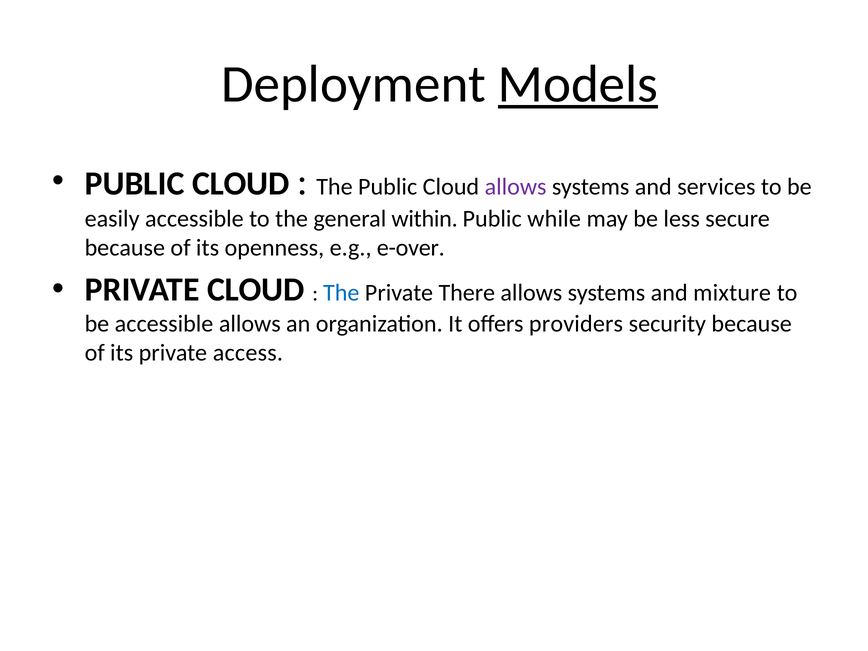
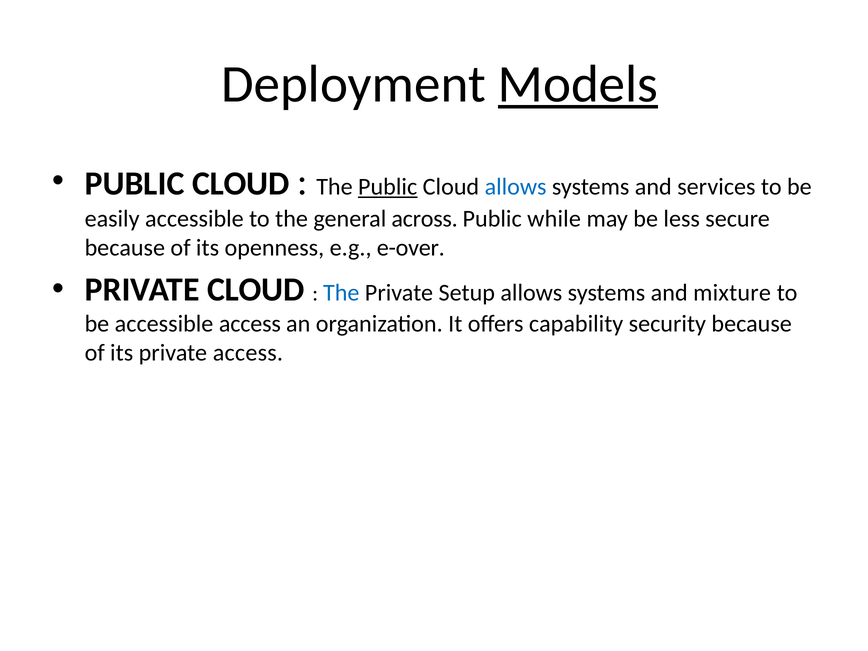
Public at (388, 187) underline: none -> present
allows at (516, 187) colour: purple -> blue
within: within -> across
There: There -> Setup
accessible allows: allows -> access
providers: providers -> capability
